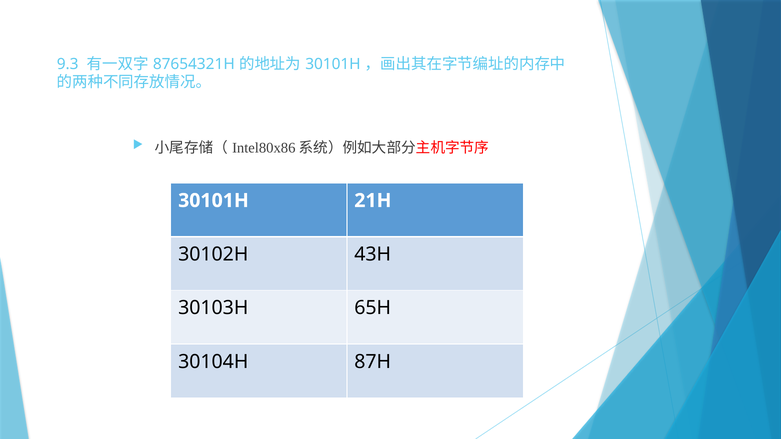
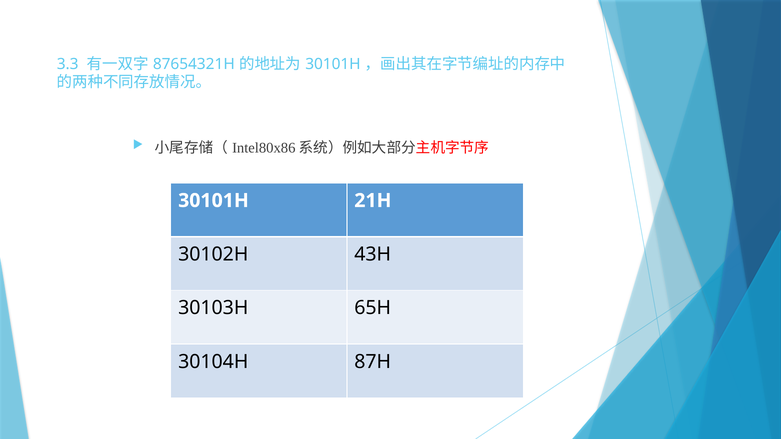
9.3: 9.3 -> 3.3
